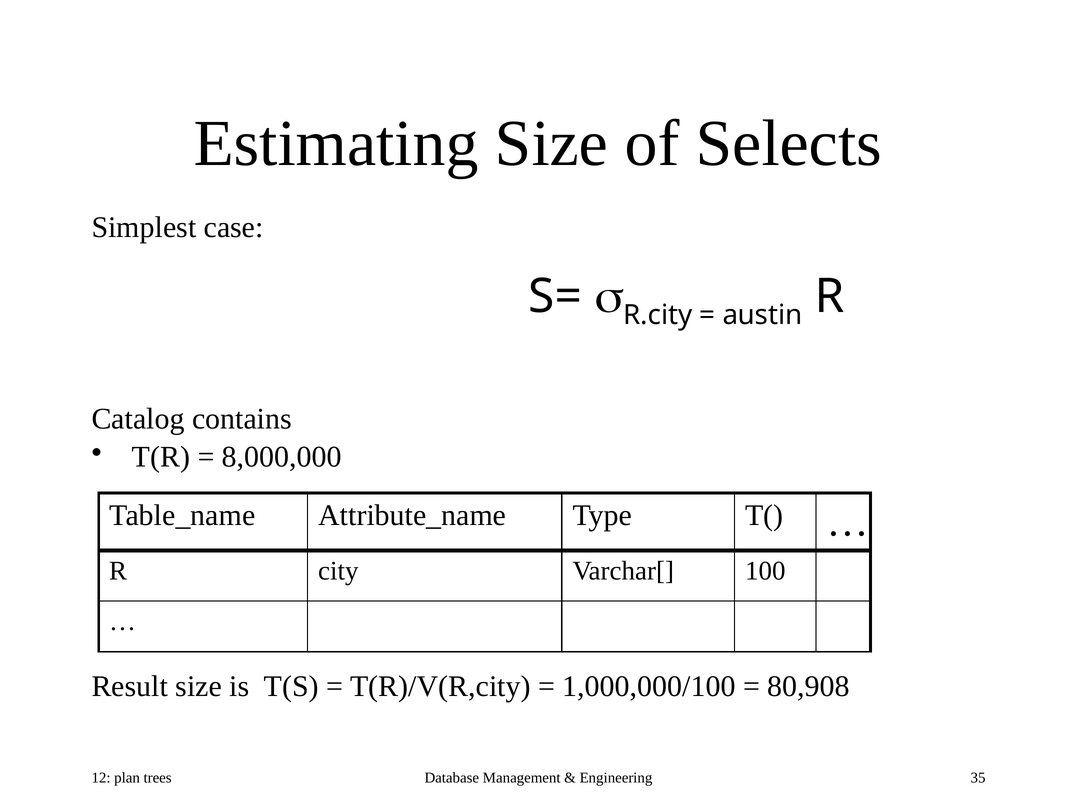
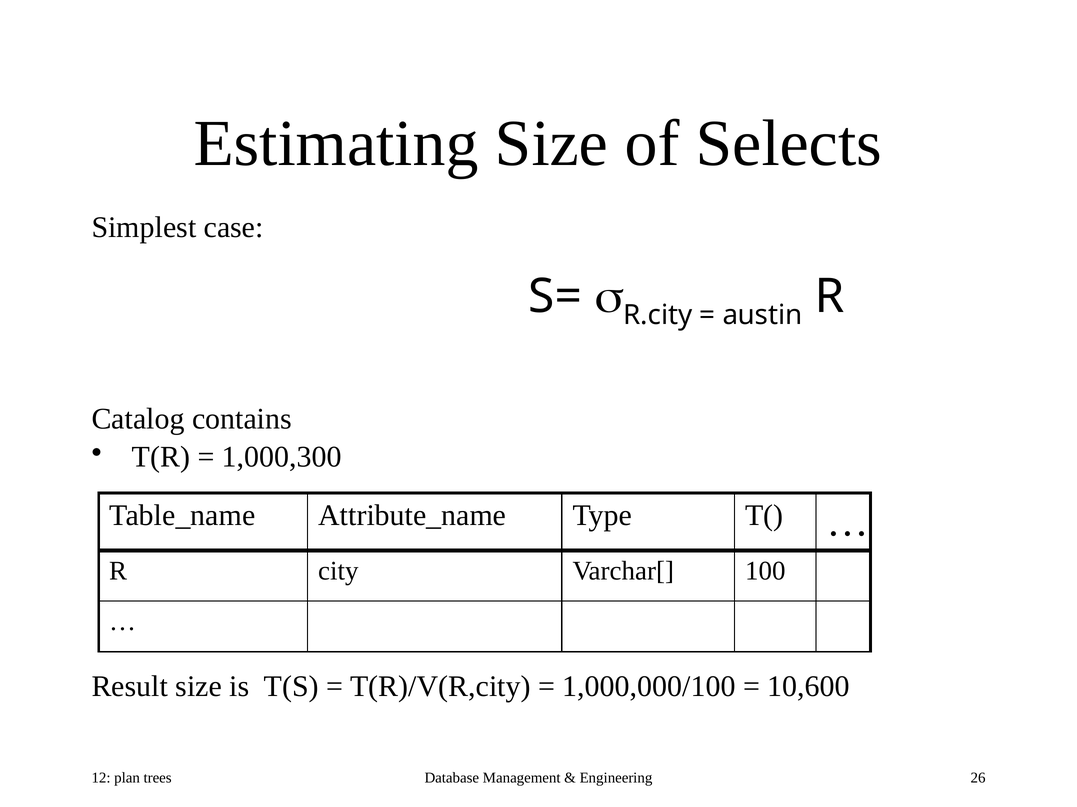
8,000,000: 8,000,000 -> 1,000,300
80,908: 80,908 -> 10,600
35: 35 -> 26
